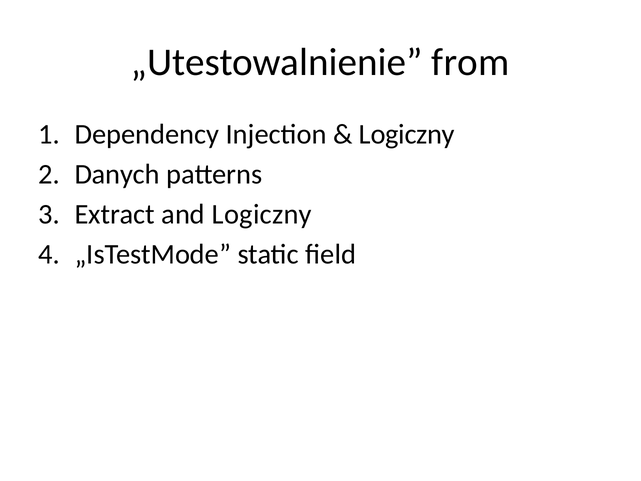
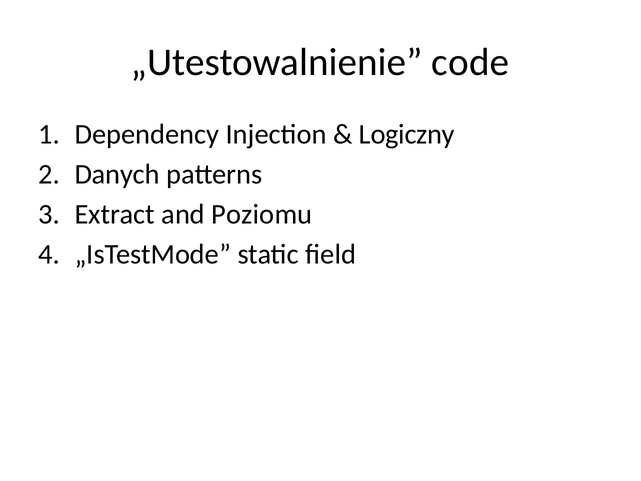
from: from -> code
and Logiczny: Logiczny -> Poziomu
